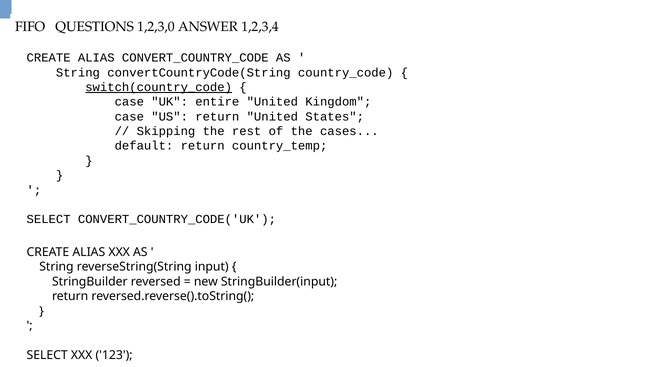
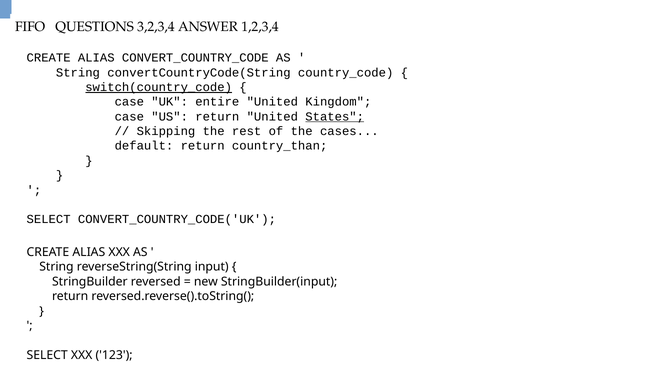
1,2,3,0: 1,2,3,0 -> 3,2,3,4
States underline: none -> present
country_temp: country_temp -> country_than
